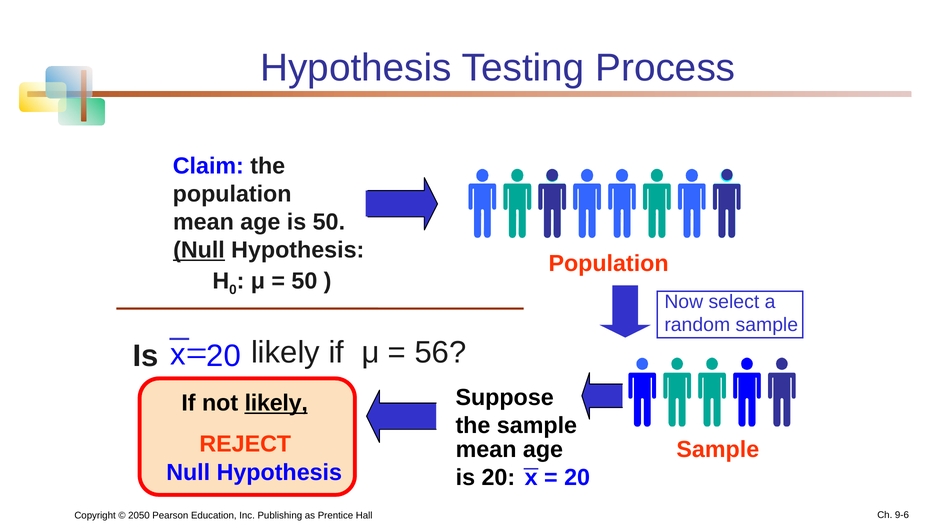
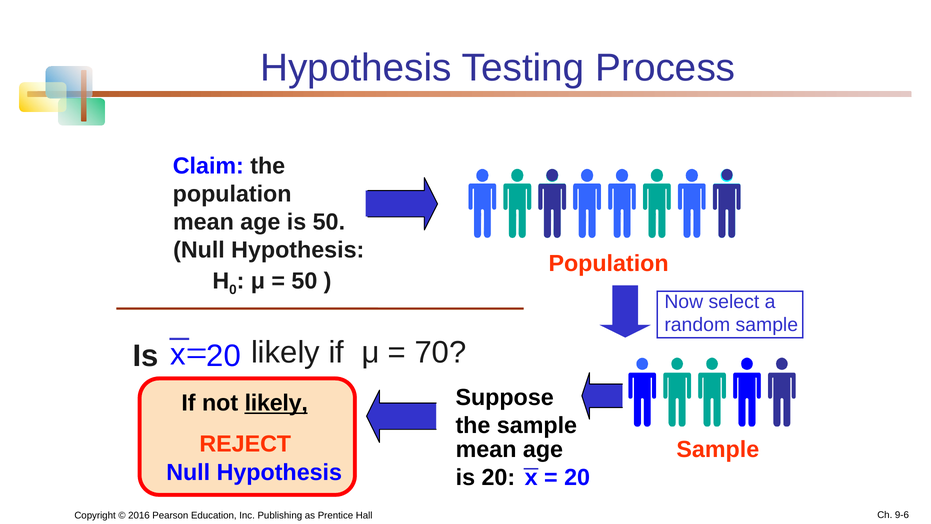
Null at (199, 250) underline: present -> none
56: 56 -> 70
2050: 2050 -> 2016
